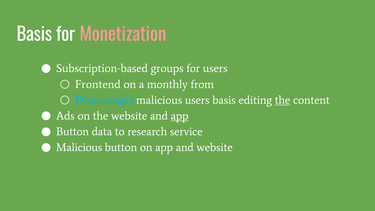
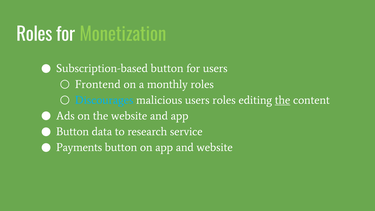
Basis at (34, 35): Basis -> Roles
Monetization colour: pink -> light green
Subscription-based groups: groups -> button
monthly from: from -> roles
users basis: basis -> roles
app at (180, 116) underline: present -> none
Malicious at (79, 147): Malicious -> Payments
